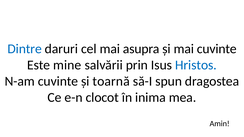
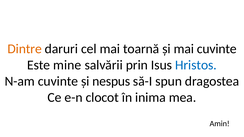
Dintre colour: blue -> orange
asupra: asupra -> toarnă
toarnă: toarnă -> nespus
